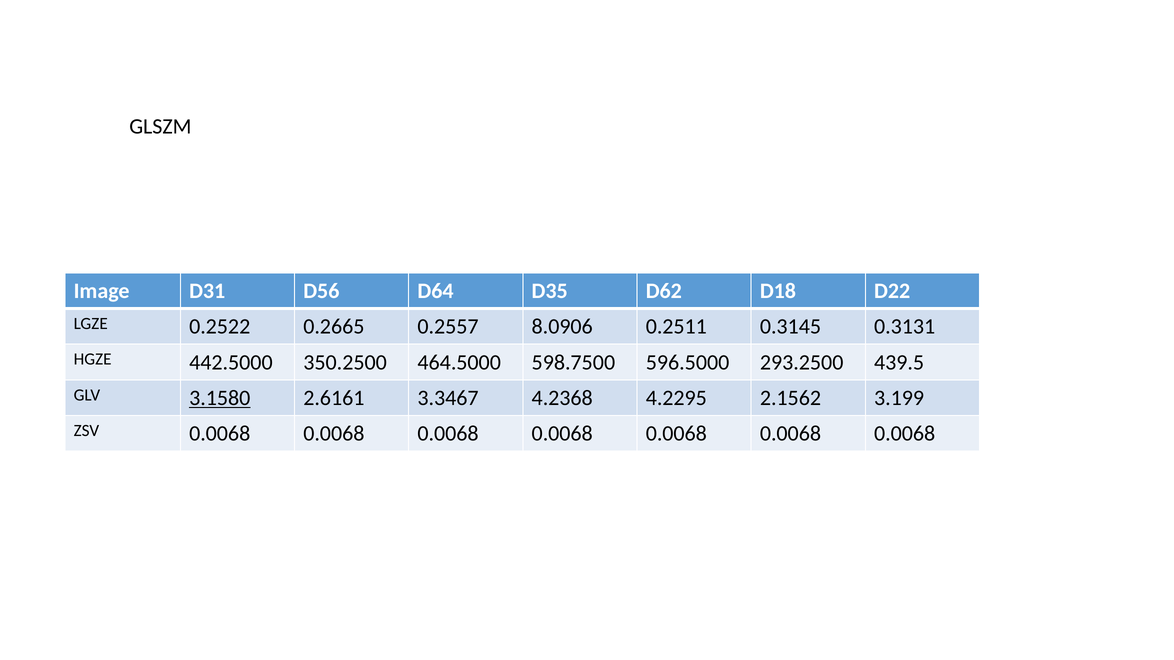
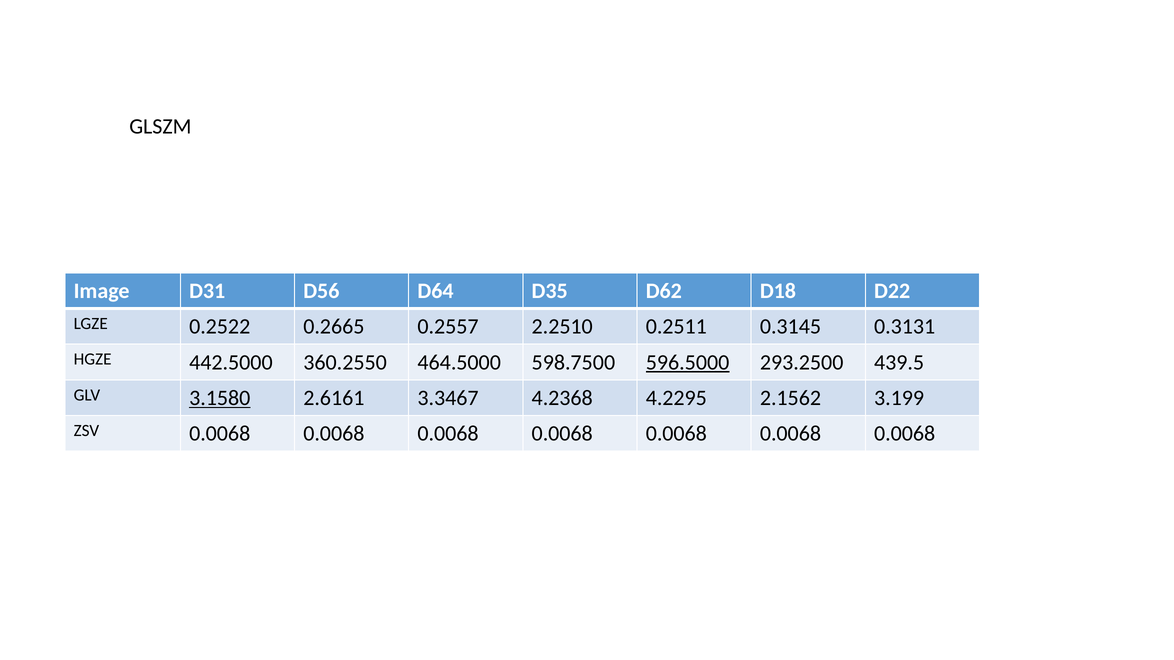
8.0906: 8.0906 -> 2.2510
350.2500: 350.2500 -> 360.2550
596.5000 underline: none -> present
